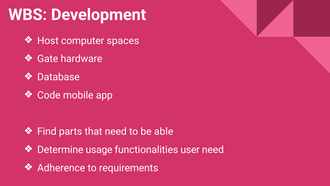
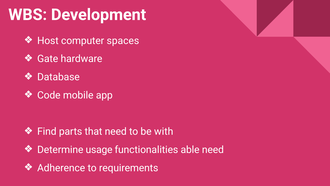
able: able -> with
user: user -> able
